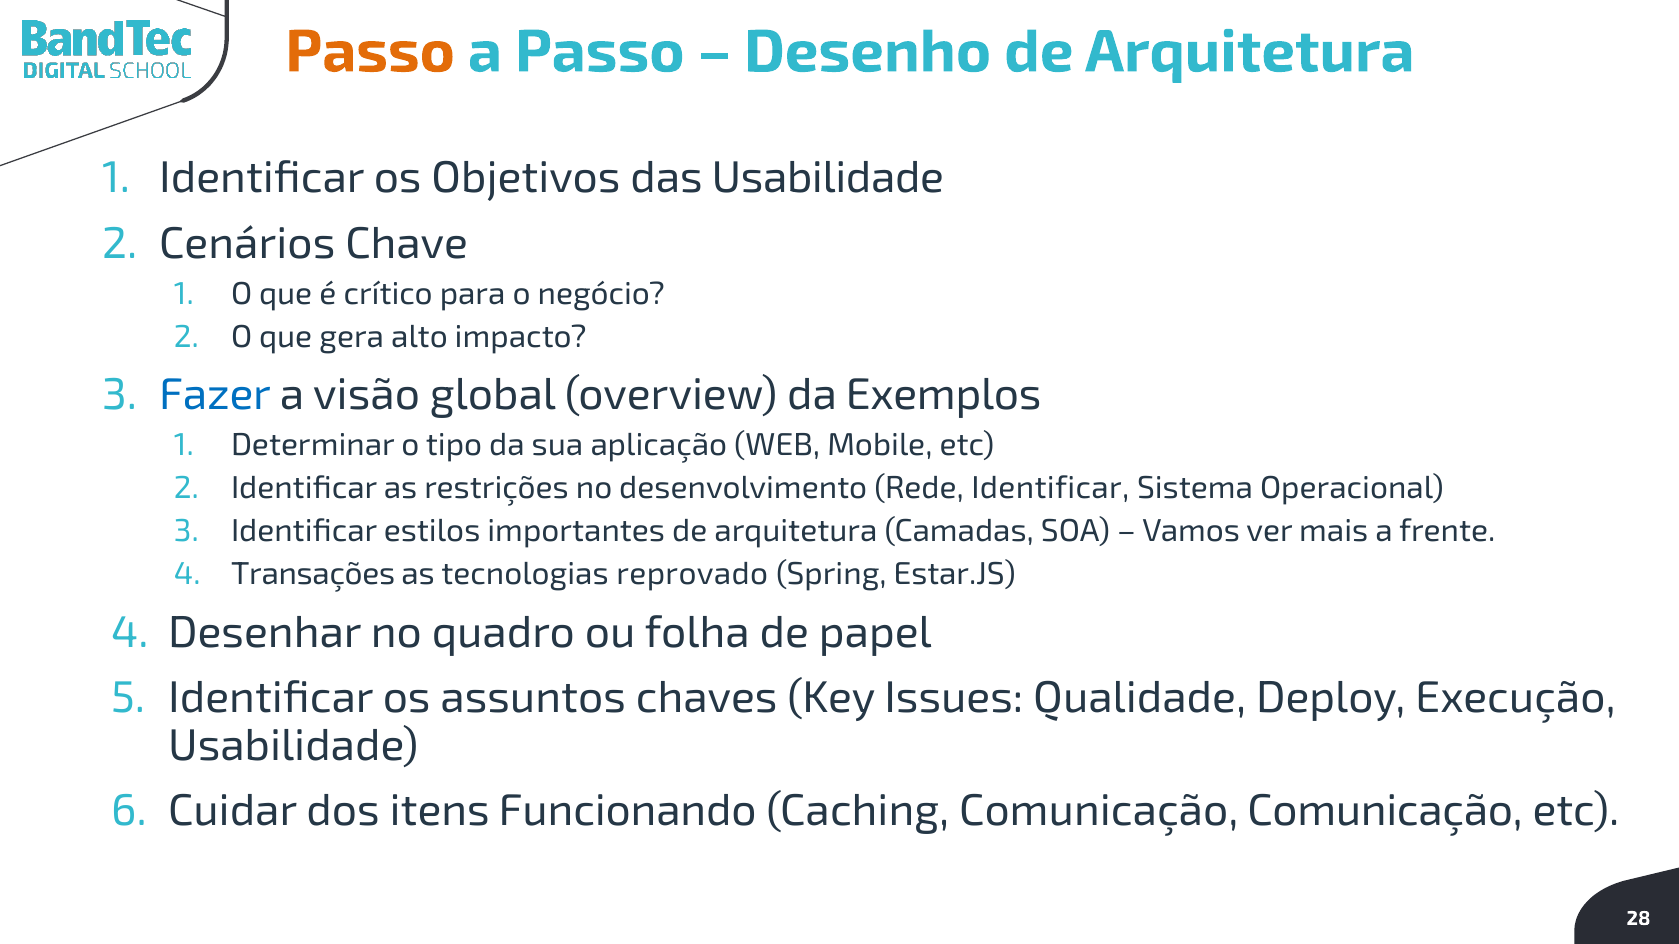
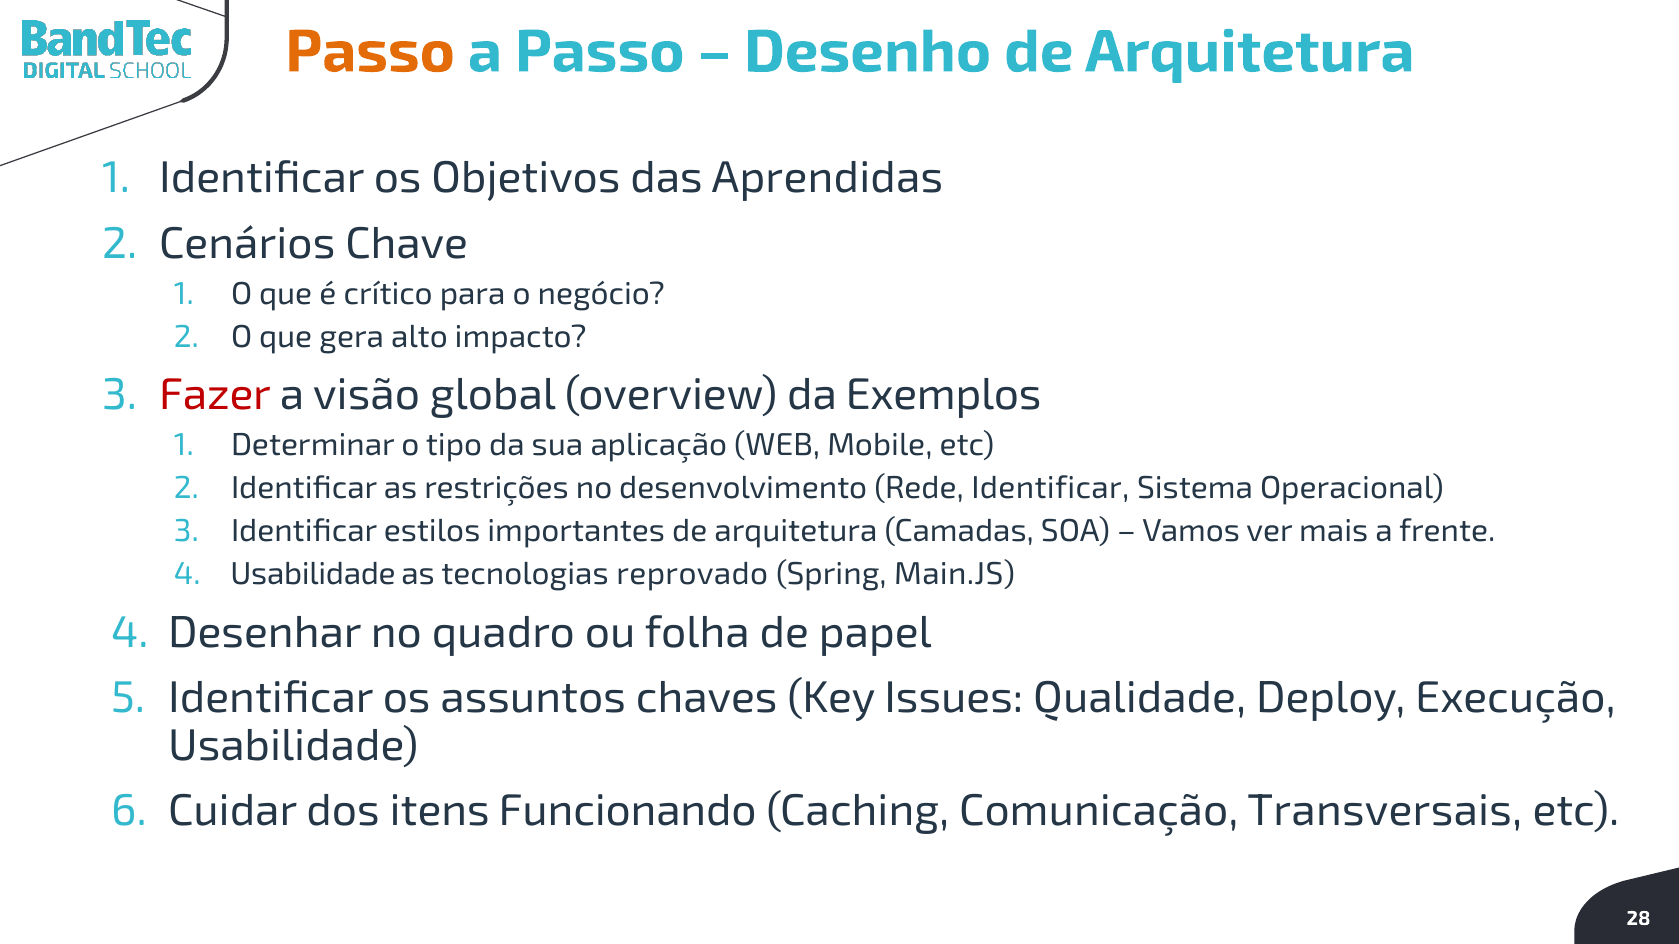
das Usabilidade: Usabilidade -> Aprendidas
Fazer colour: blue -> red
Transações at (313, 574): Transações -> Usabilidade
Estar.JS: Estar.JS -> Main.JS
Comunicação Comunicação: Comunicação -> Transversais
